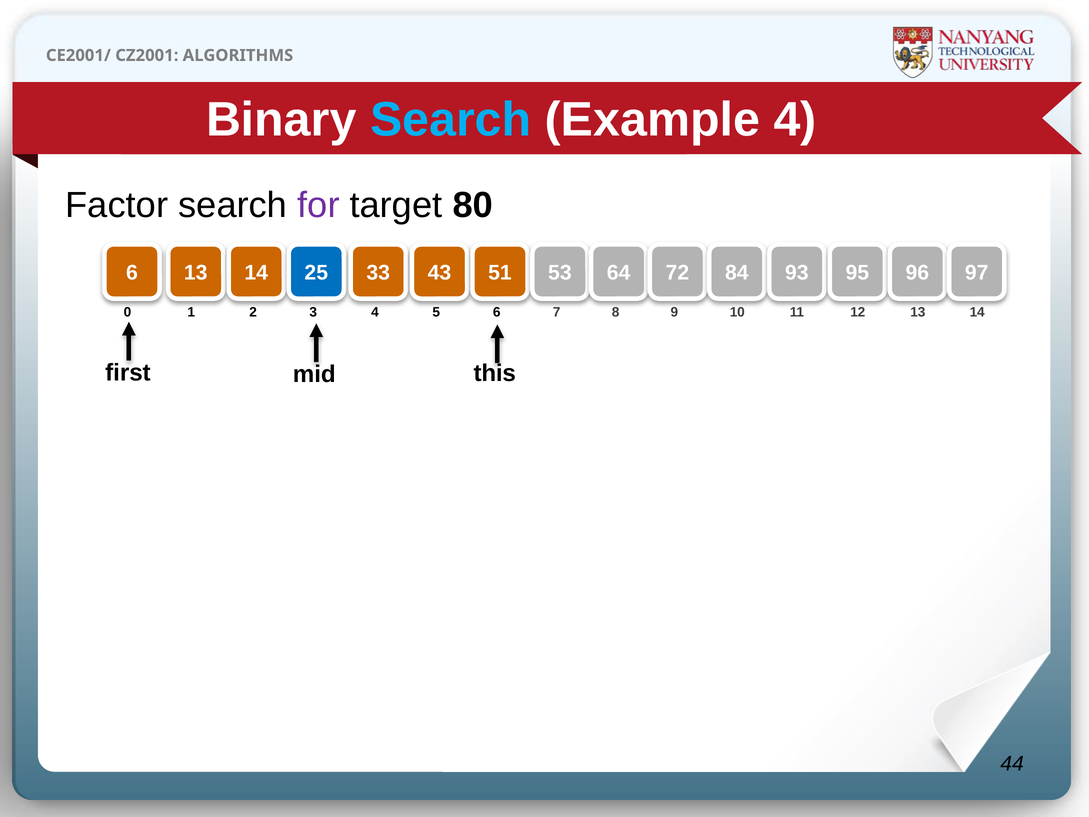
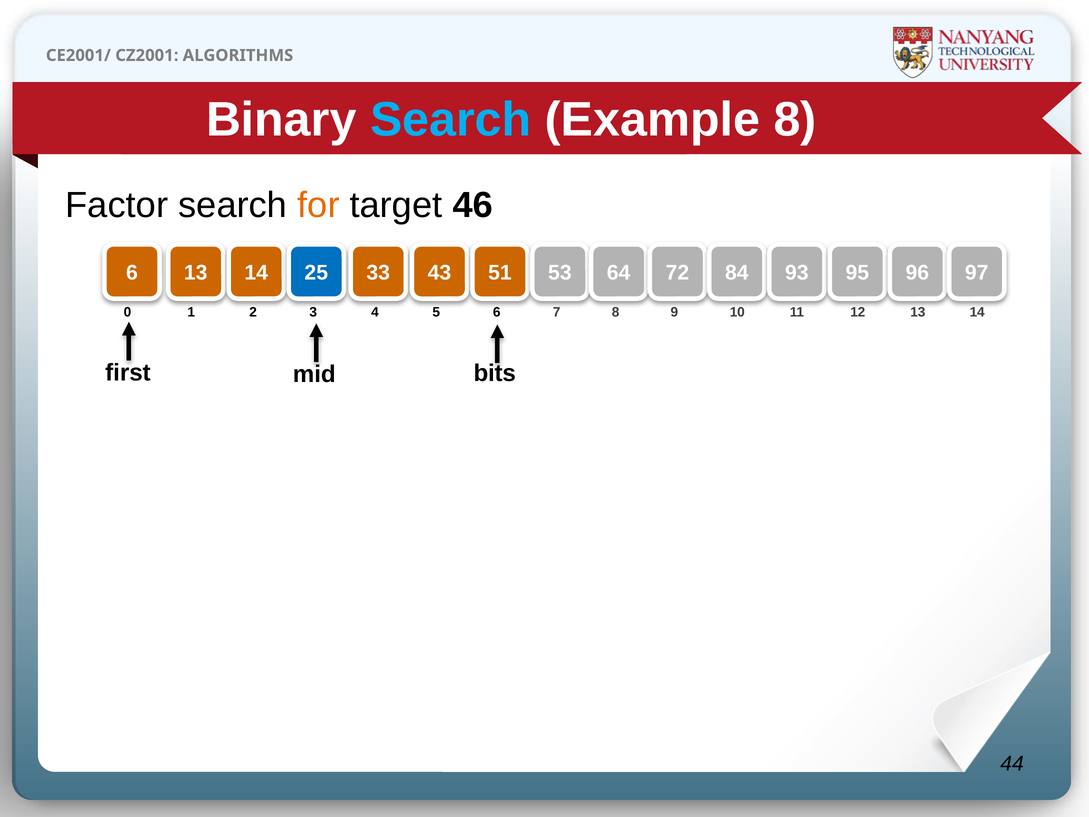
Example 4: 4 -> 8
for colour: purple -> orange
80: 80 -> 46
this: this -> bits
